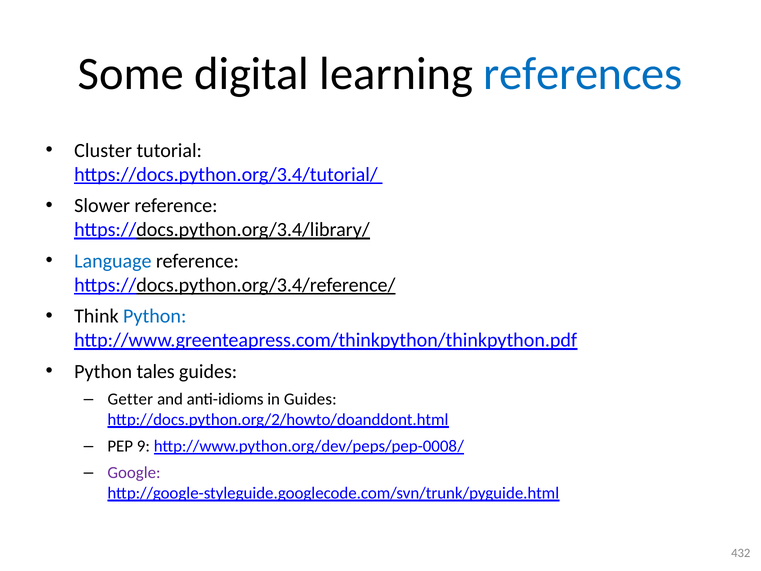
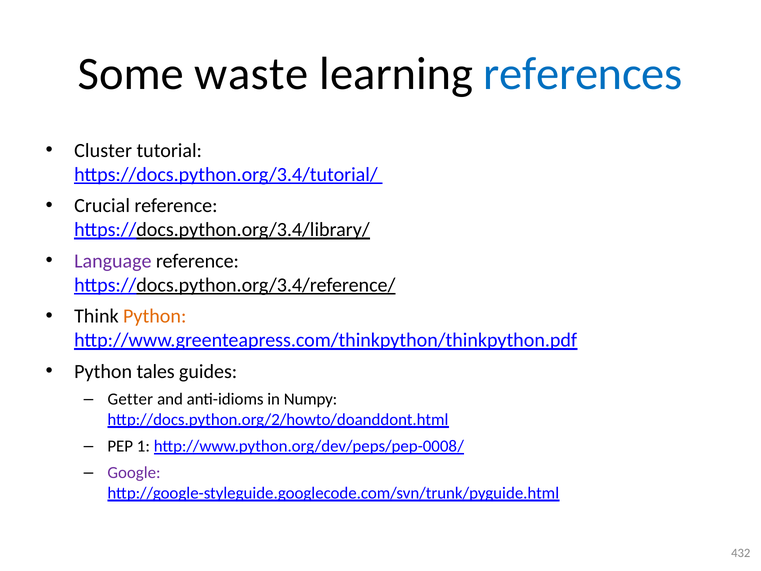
digital: digital -> waste
Slower: Slower -> Crucial
Language colour: blue -> purple
Python at (155, 316) colour: blue -> orange
in Guides: Guides -> Numpy
9: 9 -> 1
